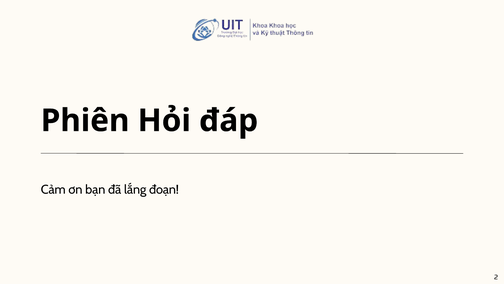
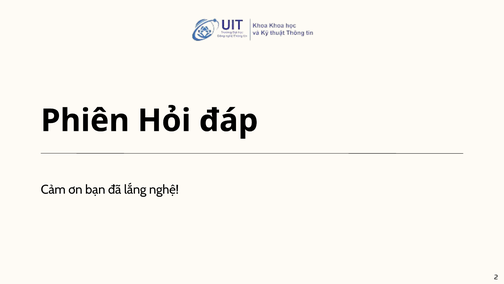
đoạn: đoạn -> nghệ
